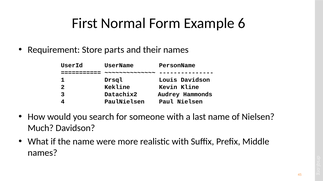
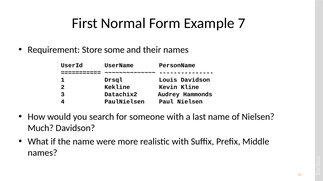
6: 6 -> 7
parts: parts -> some
